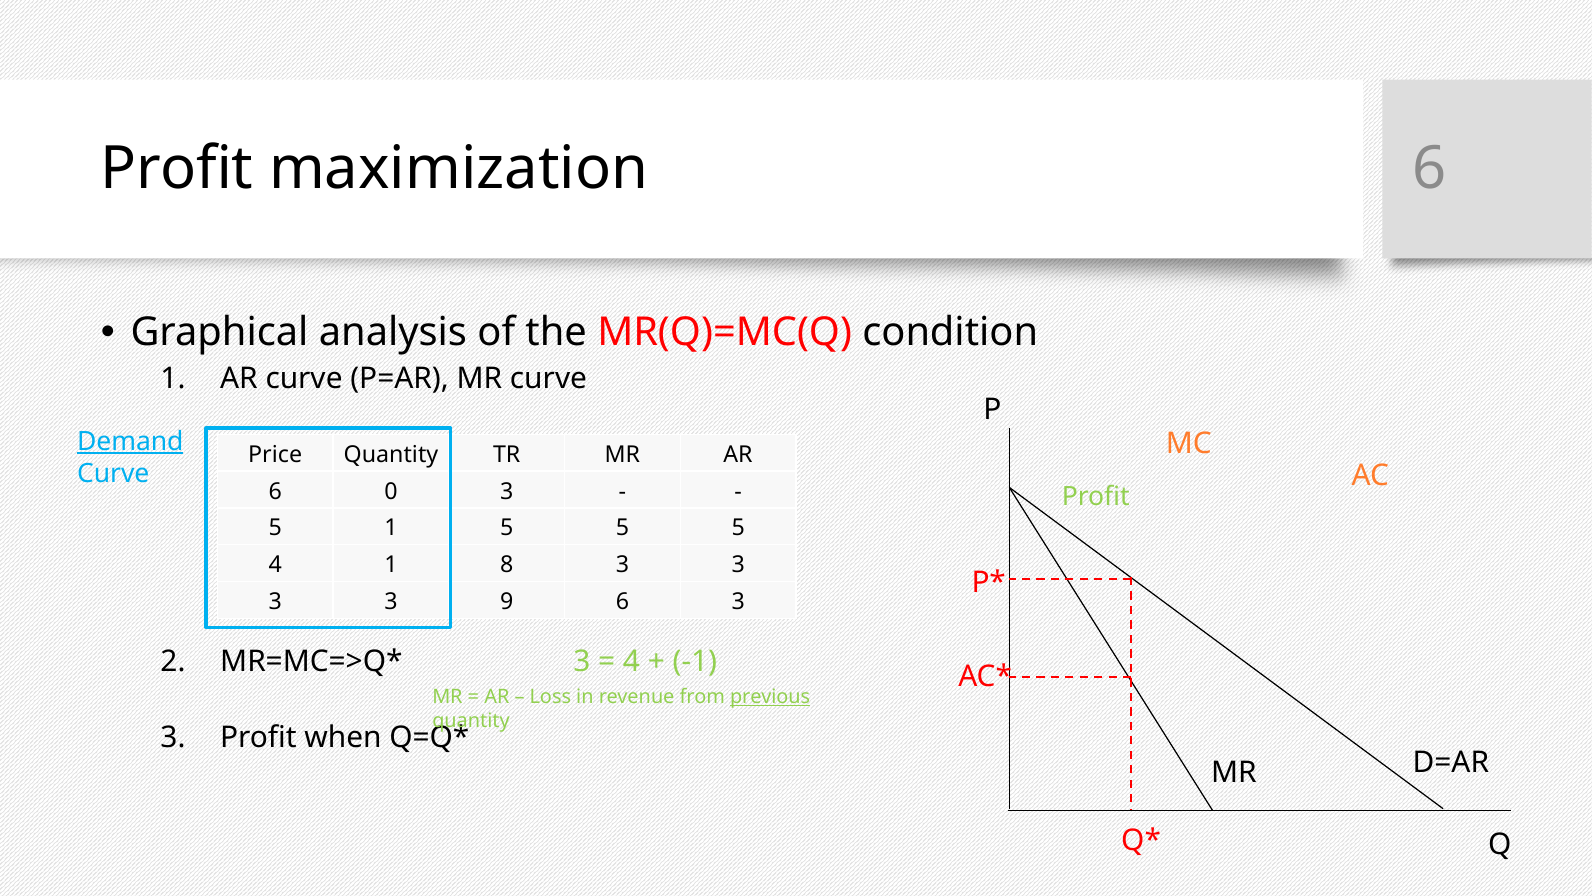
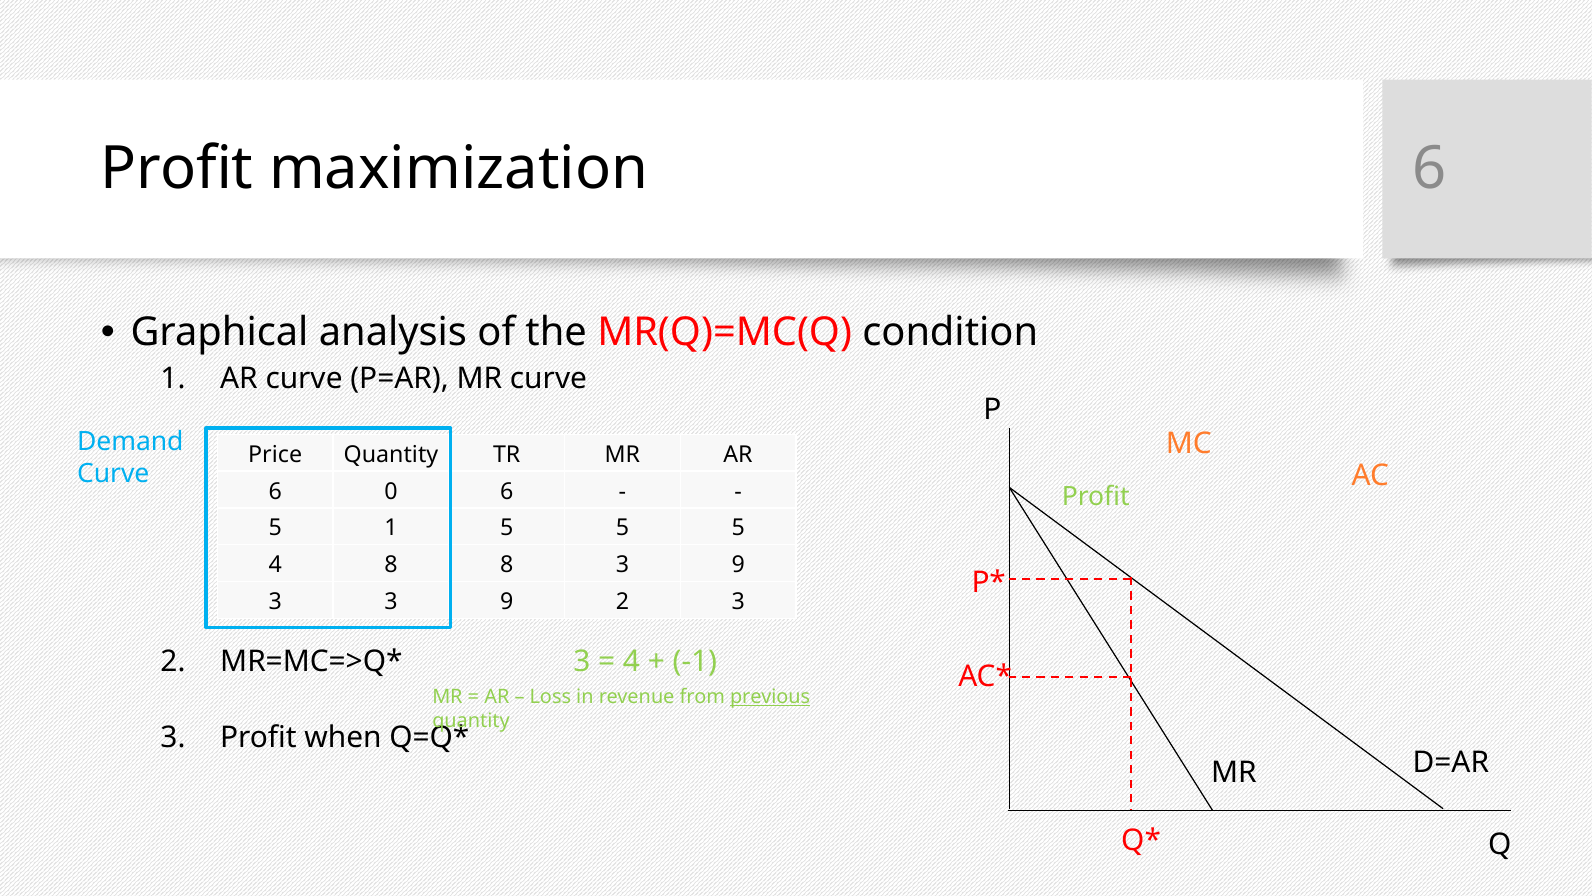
Demand underline: present -> none
0 3: 3 -> 6
4 1: 1 -> 8
8 3 3: 3 -> 9
9 6: 6 -> 2
